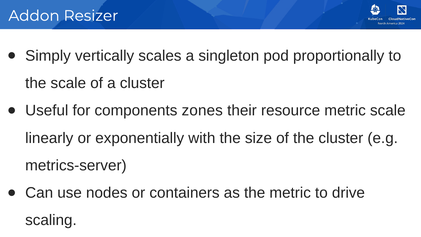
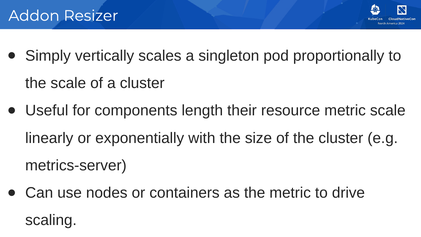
zones: zones -> length
